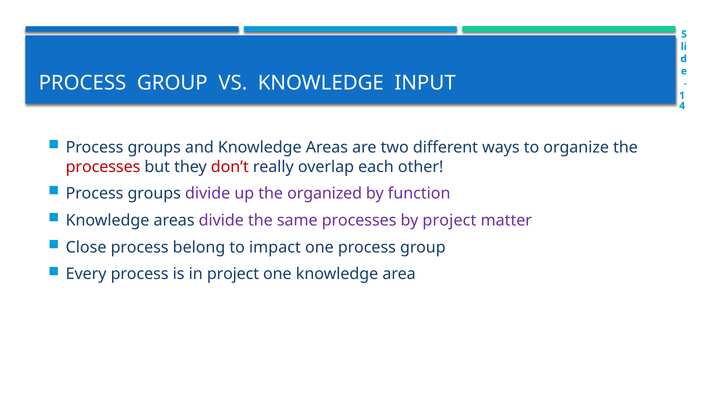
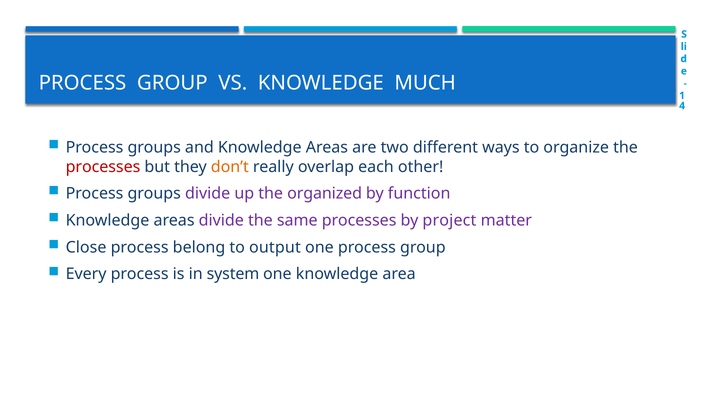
INPUT: INPUT -> MUCH
don’t colour: red -> orange
impact: impact -> output
in project: project -> system
